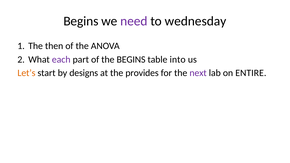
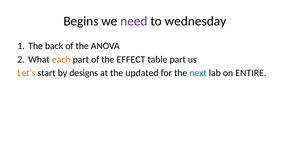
then: then -> back
each colour: purple -> orange
the BEGINS: BEGINS -> EFFECT
table into: into -> part
provides: provides -> updated
next colour: purple -> blue
